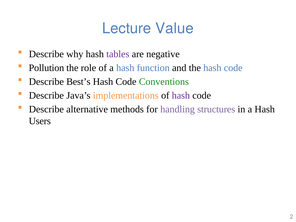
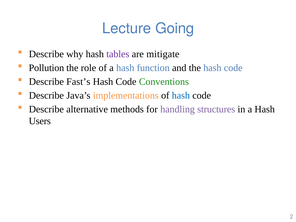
Value: Value -> Going
negative: negative -> mitigate
Best’s: Best’s -> Fast’s
hash at (181, 95) colour: purple -> blue
